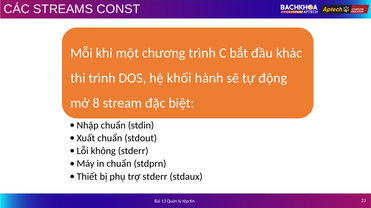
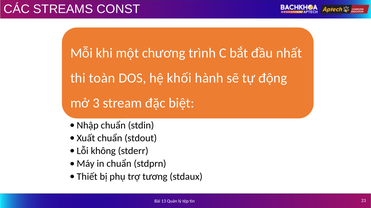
khác: khác -> nhất
thi trình: trình -> toàn
8: 8 -> 3
trợ stderr: stderr -> tương
